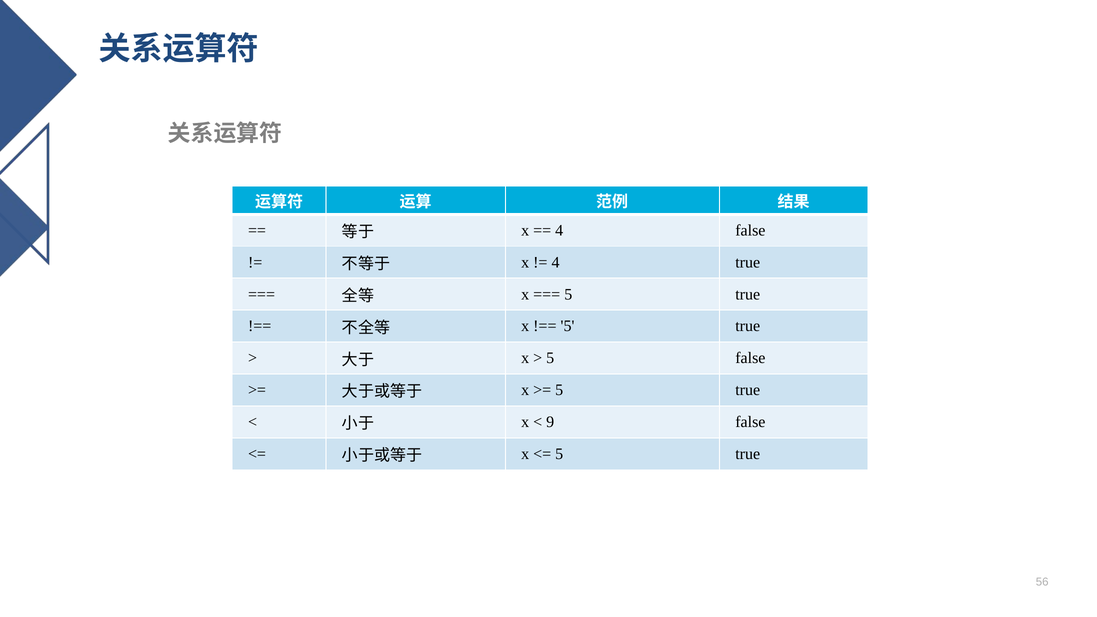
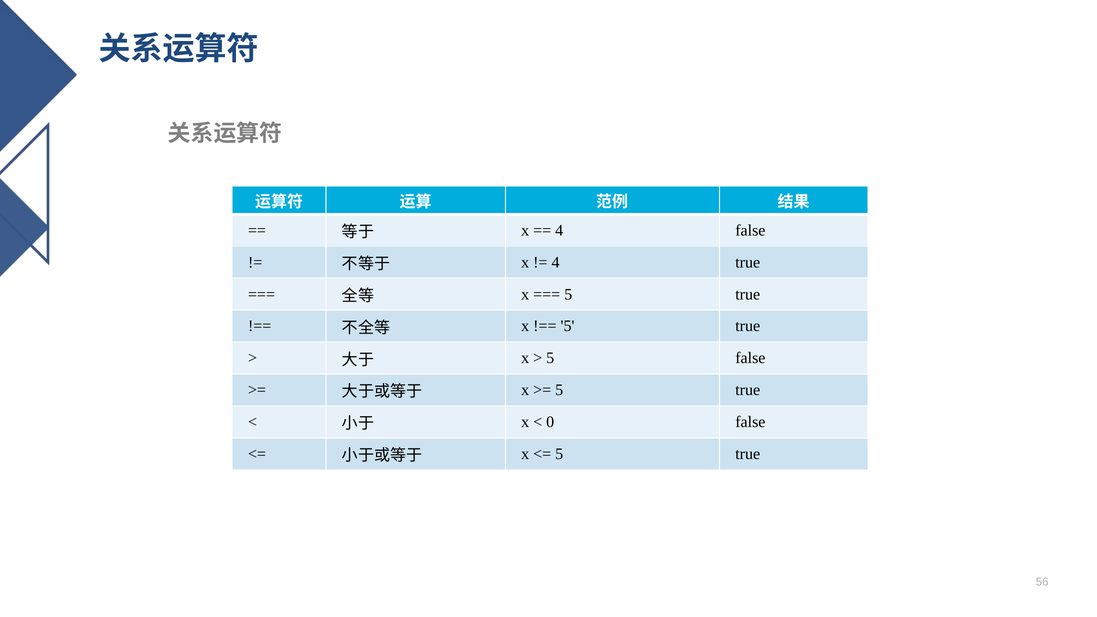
9: 9 -> 0
